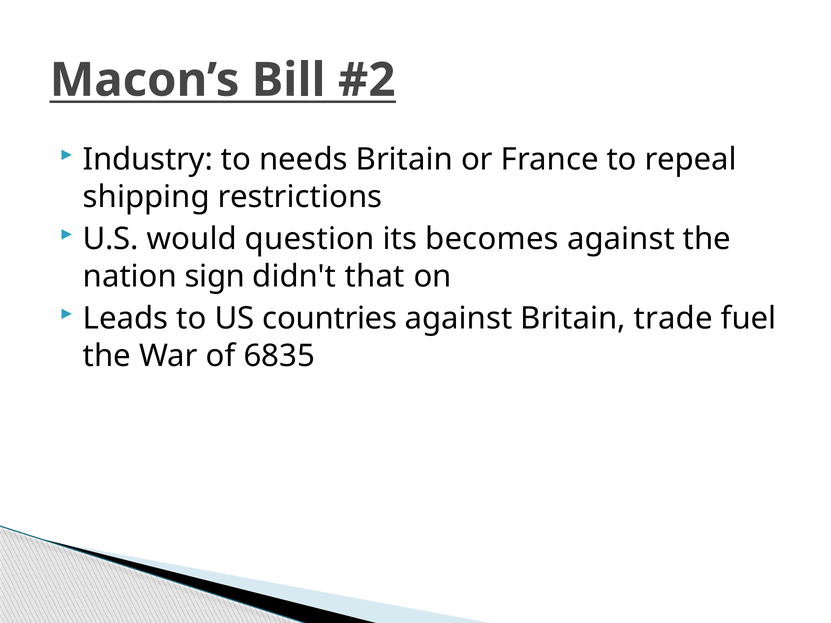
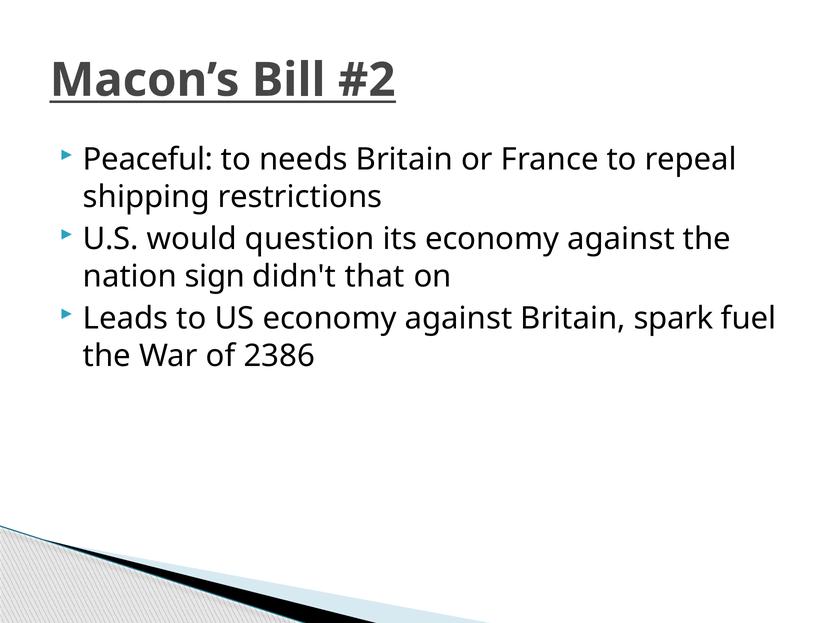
Industry: Industry -> Peaceful
its becomes: becomes -> economy
US countries: countries -> economy
trade: trade -> spark
6835: 6835 -> 2386
